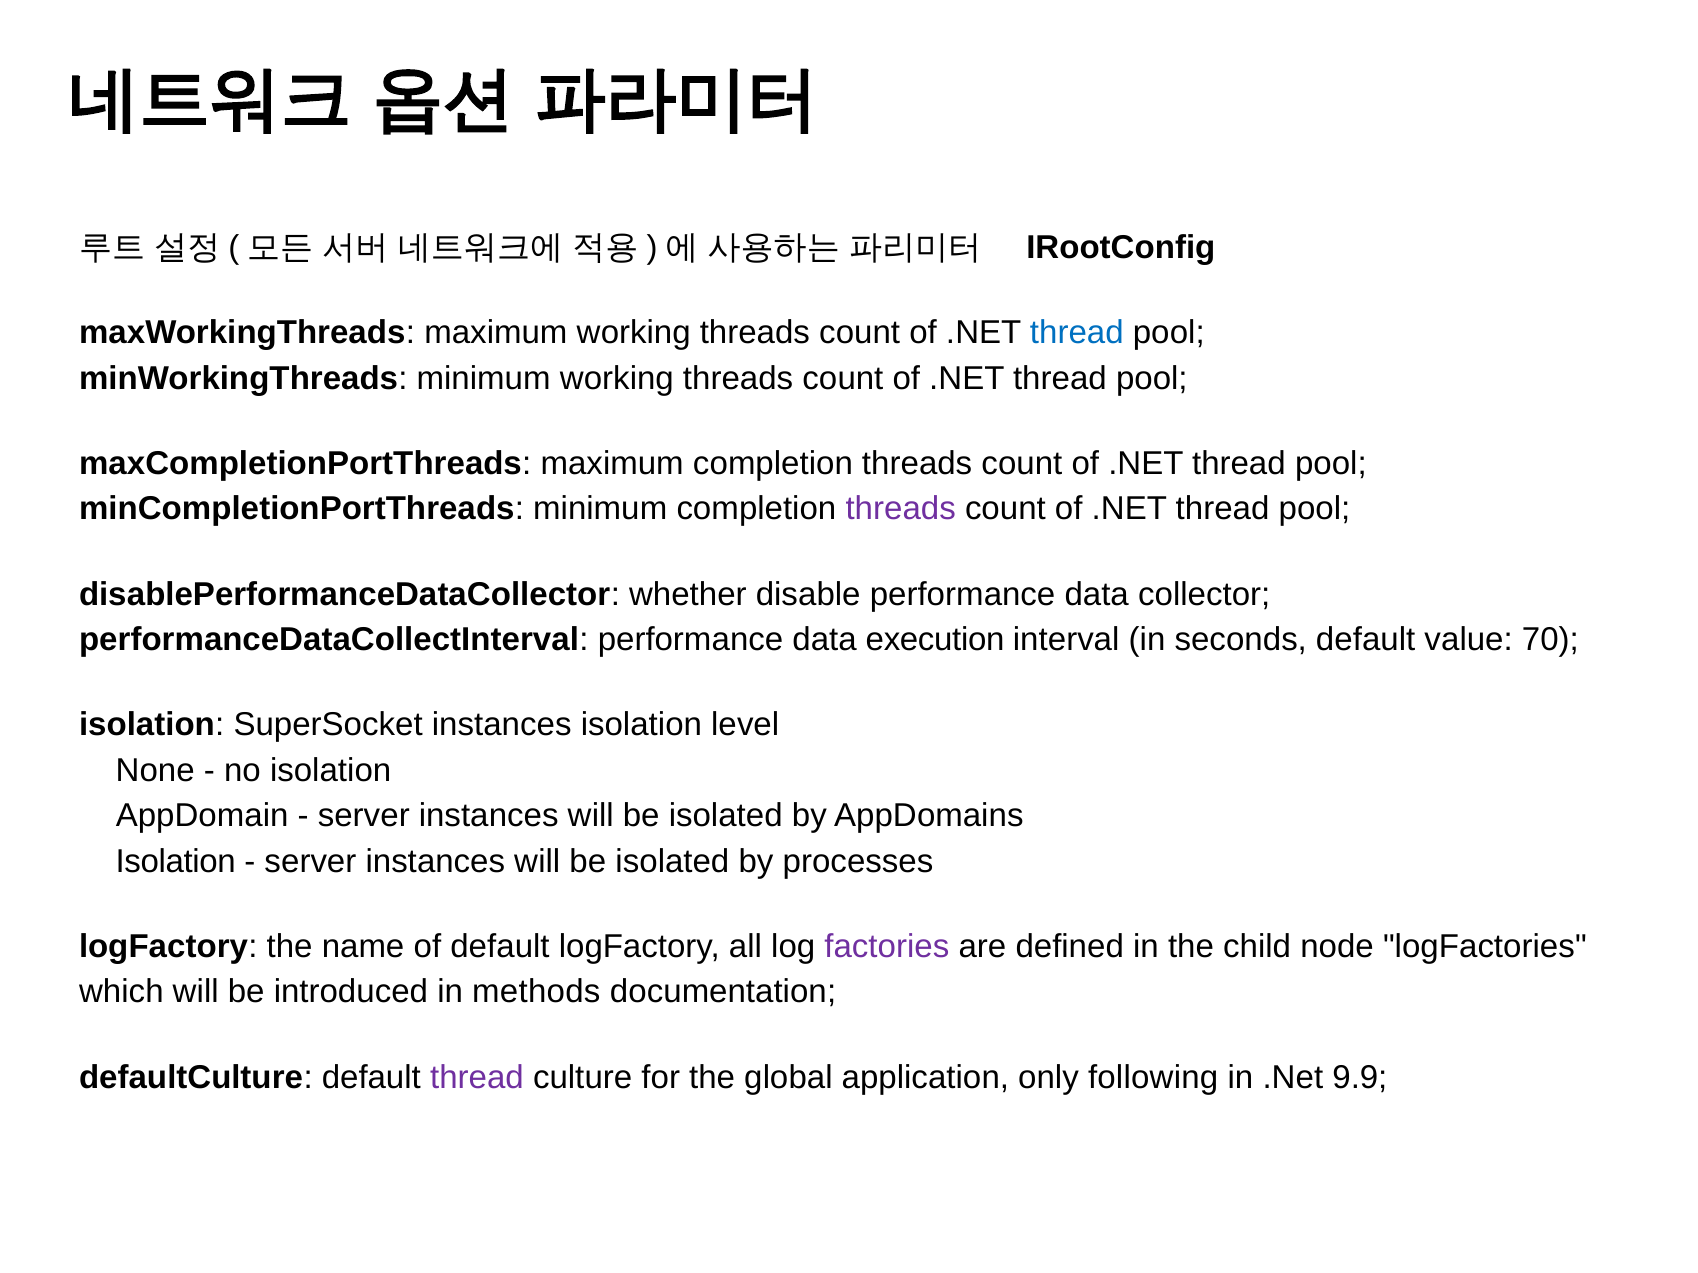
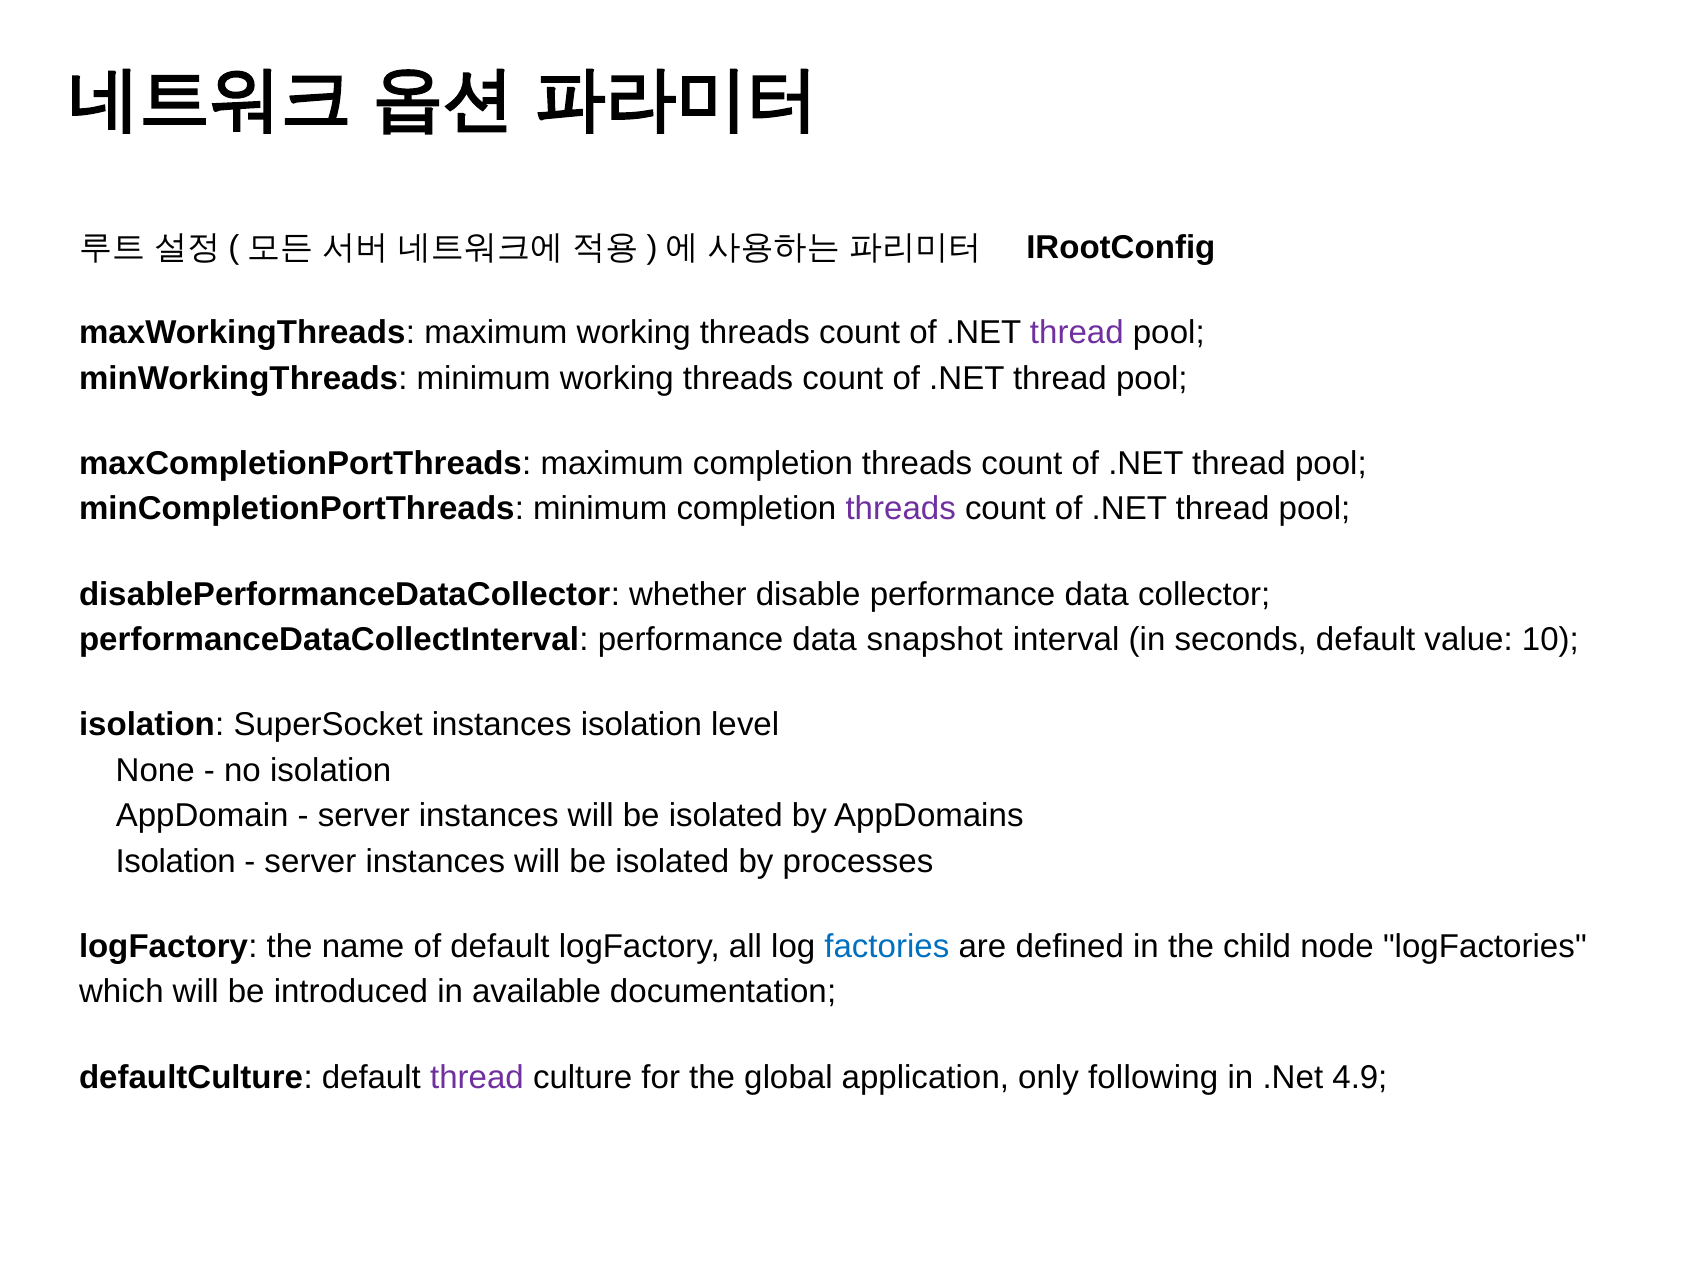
thread at (1077, 333) colour: blue -> purple
execution: execution -> snapshot
70: 70 -> 10
factories colour: purple -> blue
methods: methods -> available
9.9: 9.9 -> 4.9
